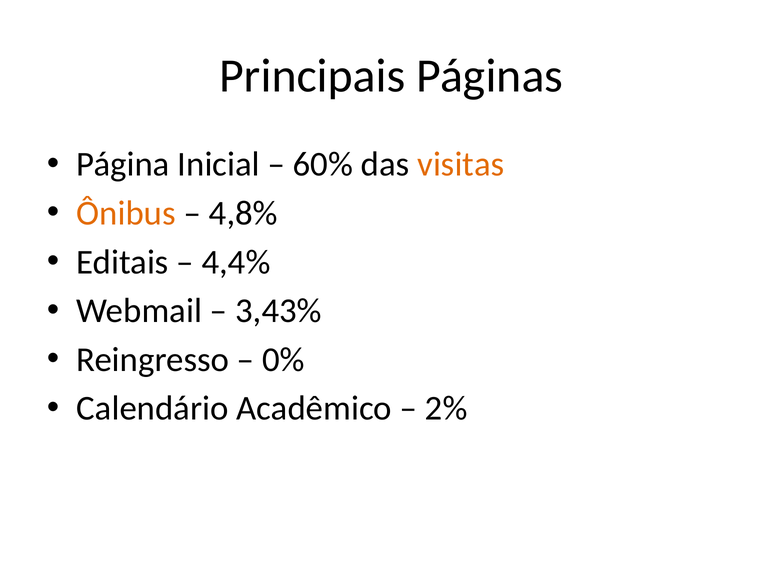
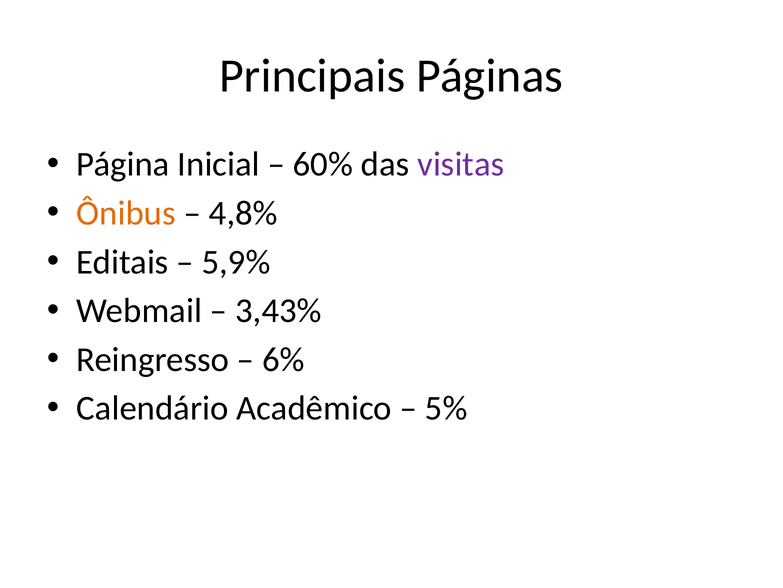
visitas colour: orange -> purple
4,4%: 4,4% -> 5,9%
0%: 0% -> 6%
2%: 2% -> 5%
